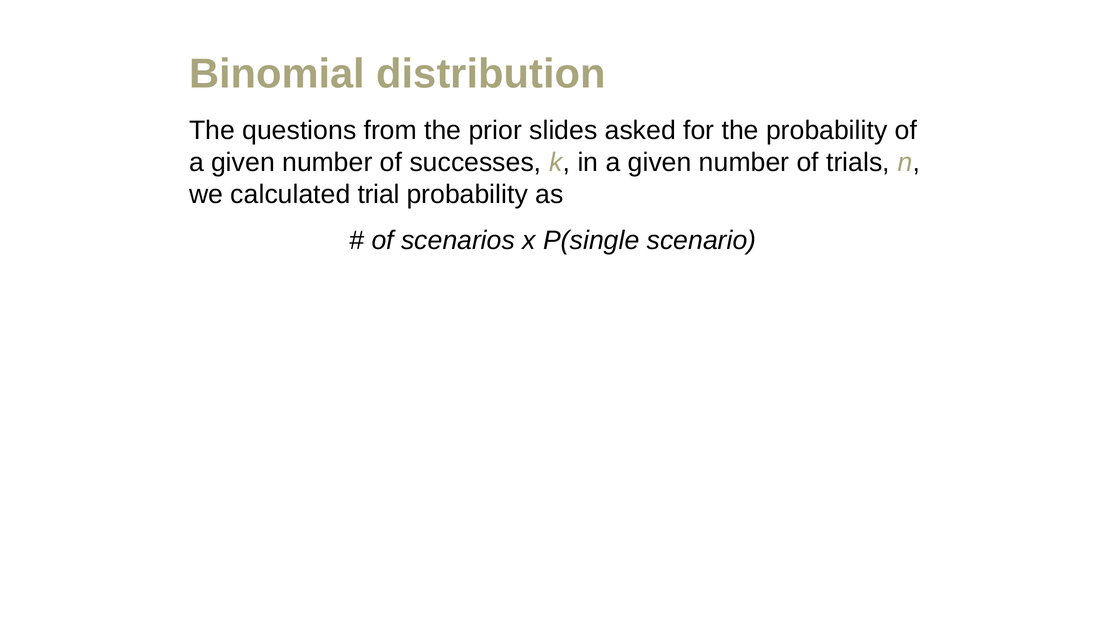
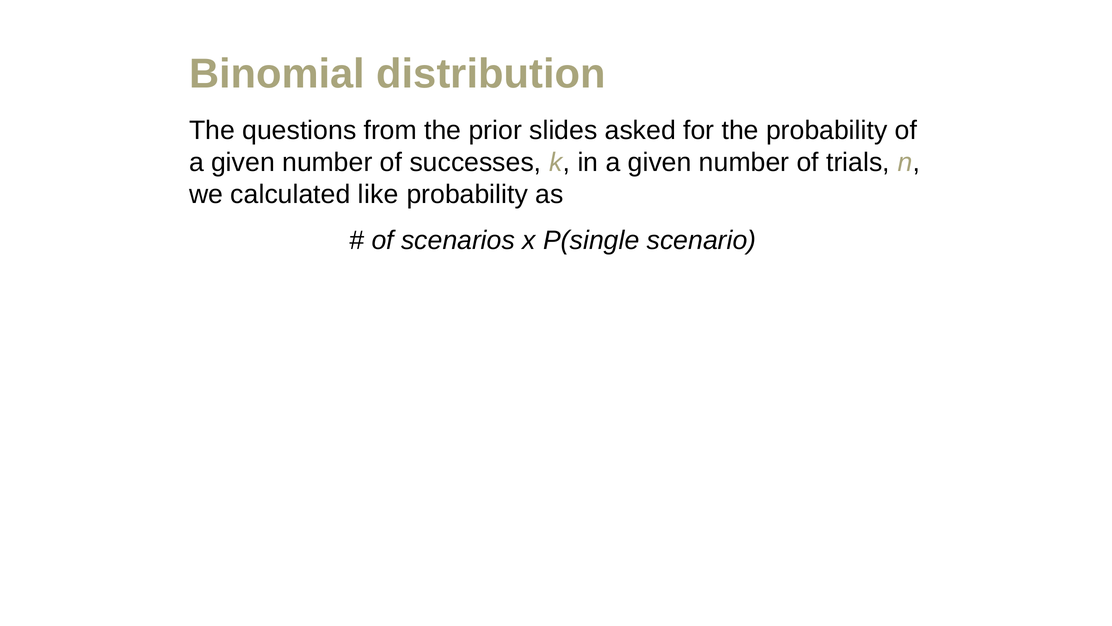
trial: trial -> like
